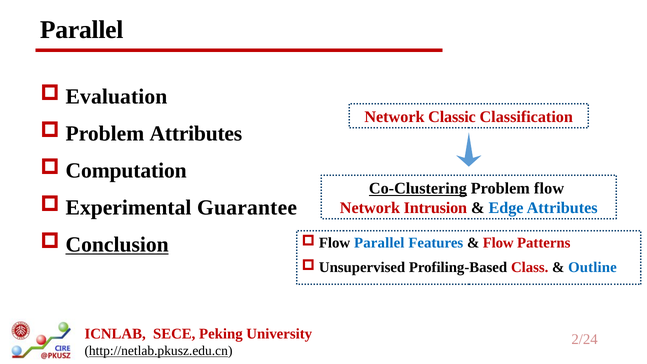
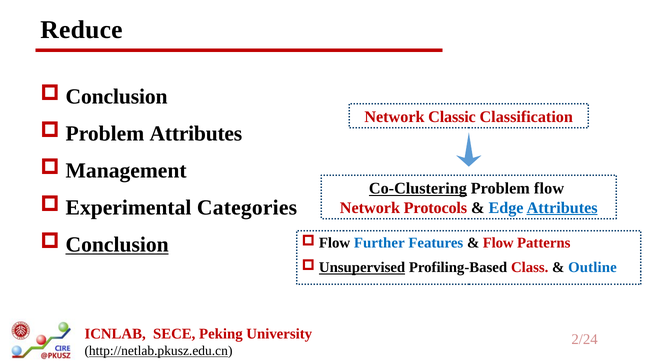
Parallel at (82, 30): Parallel -> Reduce
Evaluation at (116, 96): Evaluation -> Conclusion
Computation: Computation -> Management
Guarantee: Guarantee -> Categories
Intrusion: Intrusion -> Protocols
Attributes at (562, 208) underline: none -> present
Flow Parallel: Parallel -> Further
Unsupervised underline: none -> present
